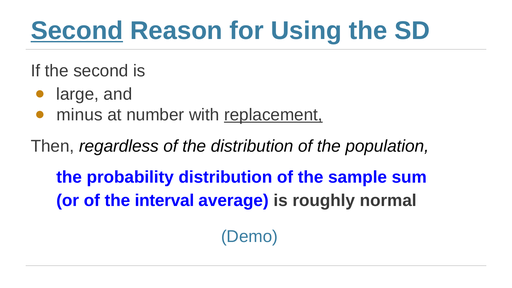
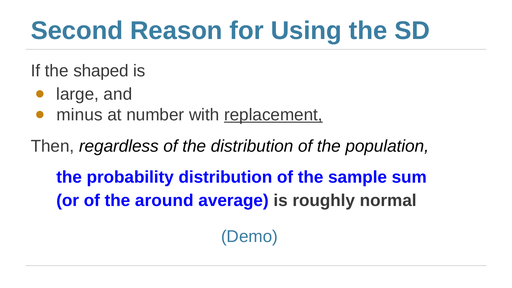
Second at (77, 31) underline: present -> none
the second: second -> shaped
interval: interval -> around
